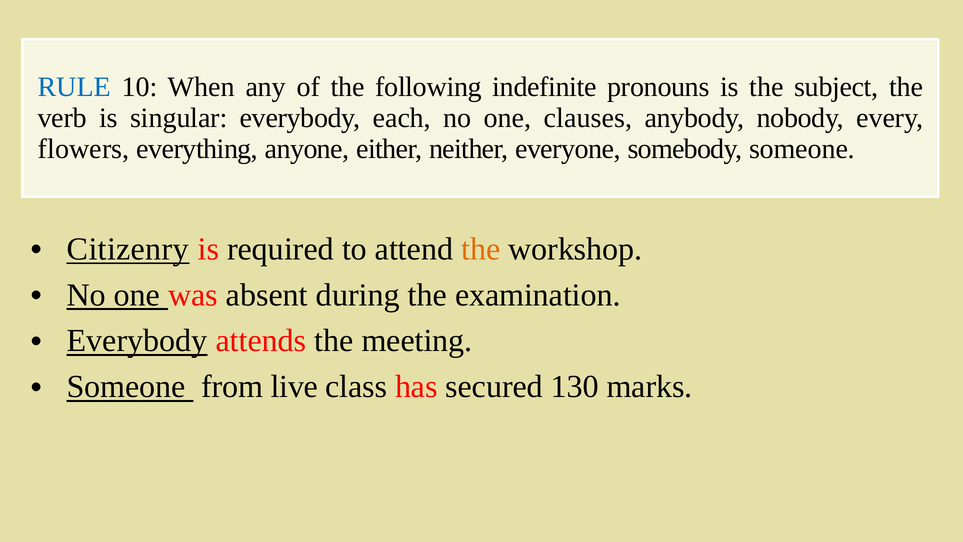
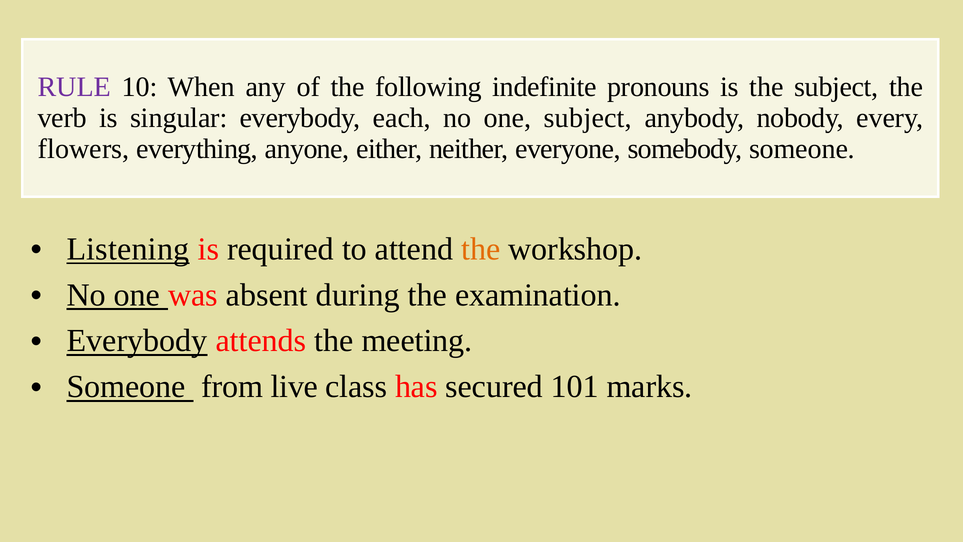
RULE colour: blue -> purple
one clauses: clauses -> subject
Citizenry: Citizenry -> Listening
130: 130 -> 101
